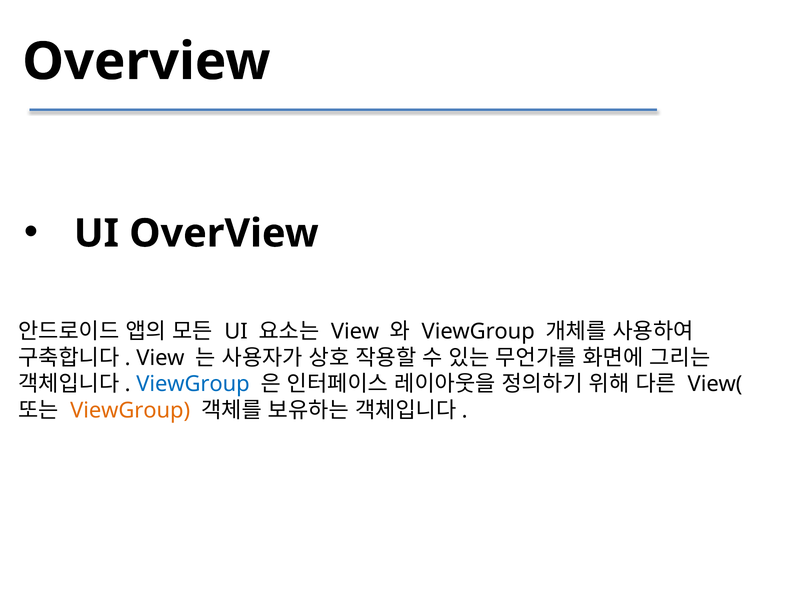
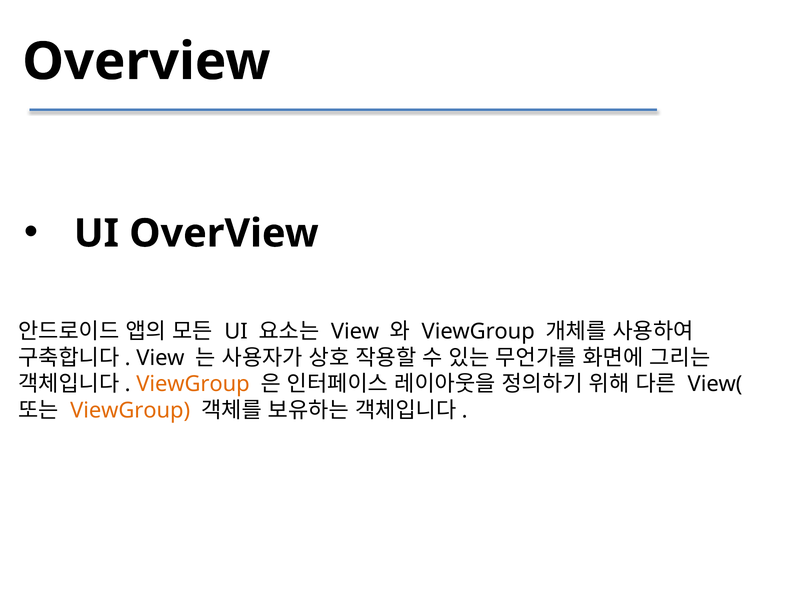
ViewGroup at (193, 384) colour: blue -> orange
